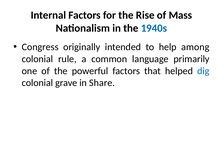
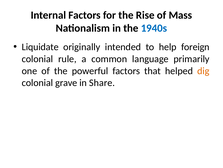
Congress: Congress -> Liquidate
among: among -> foreign
dig colour: blue -> orange
